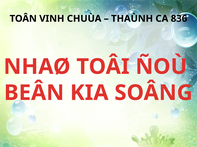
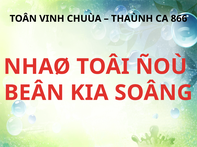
836: 836 -> 866
